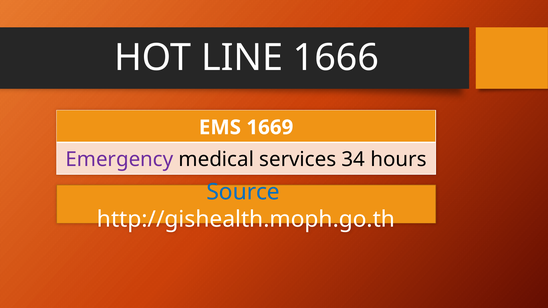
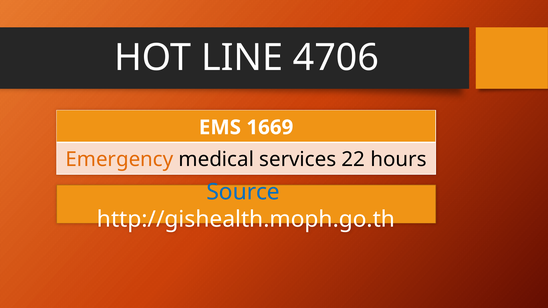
1666: 1666 -> 4706
Emergency colour: purple -> orange
34: 34 -> 22
